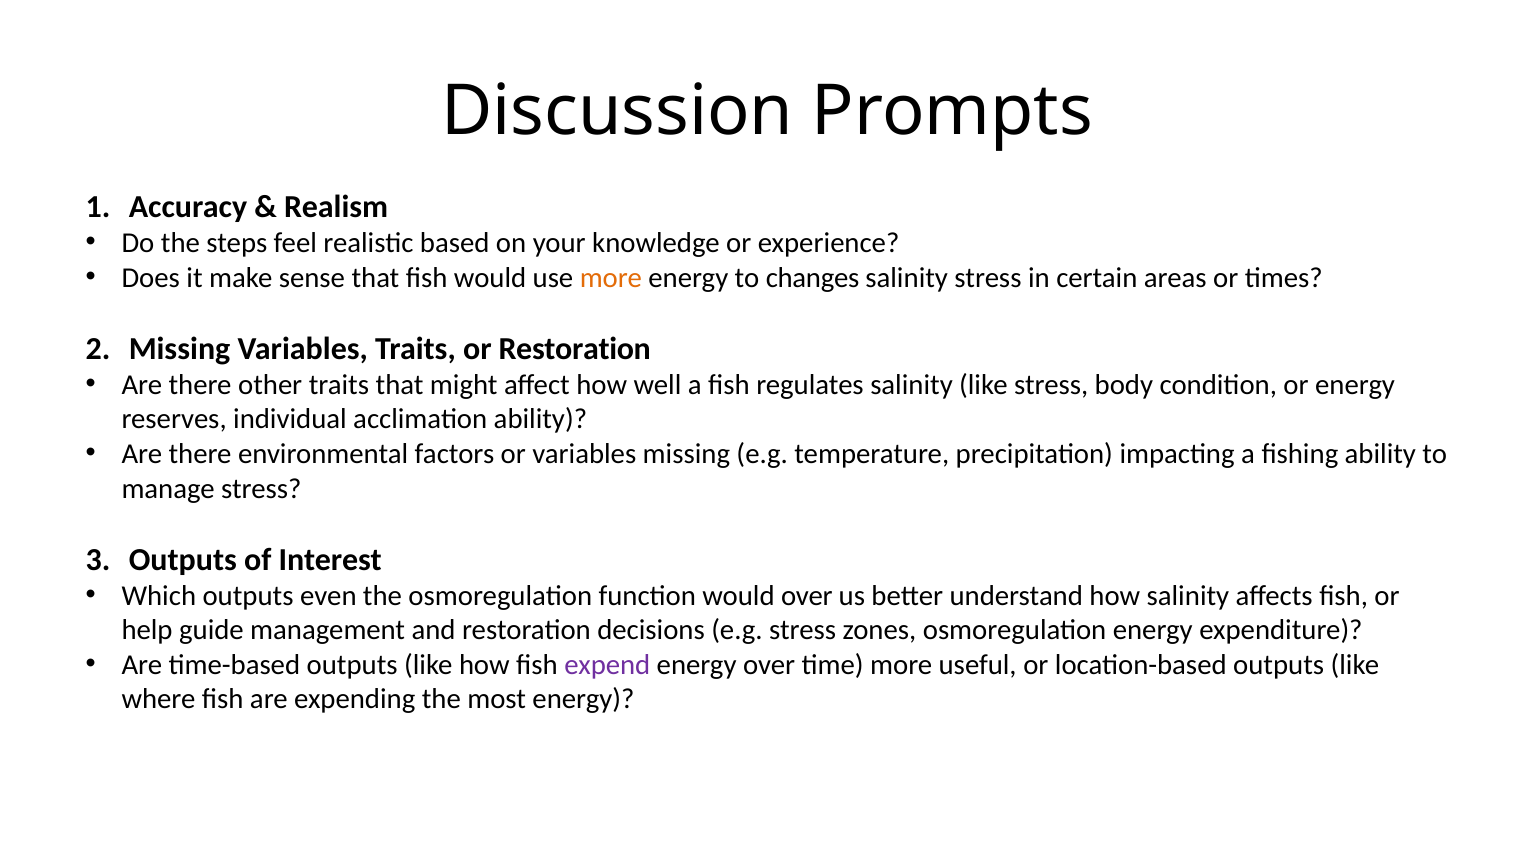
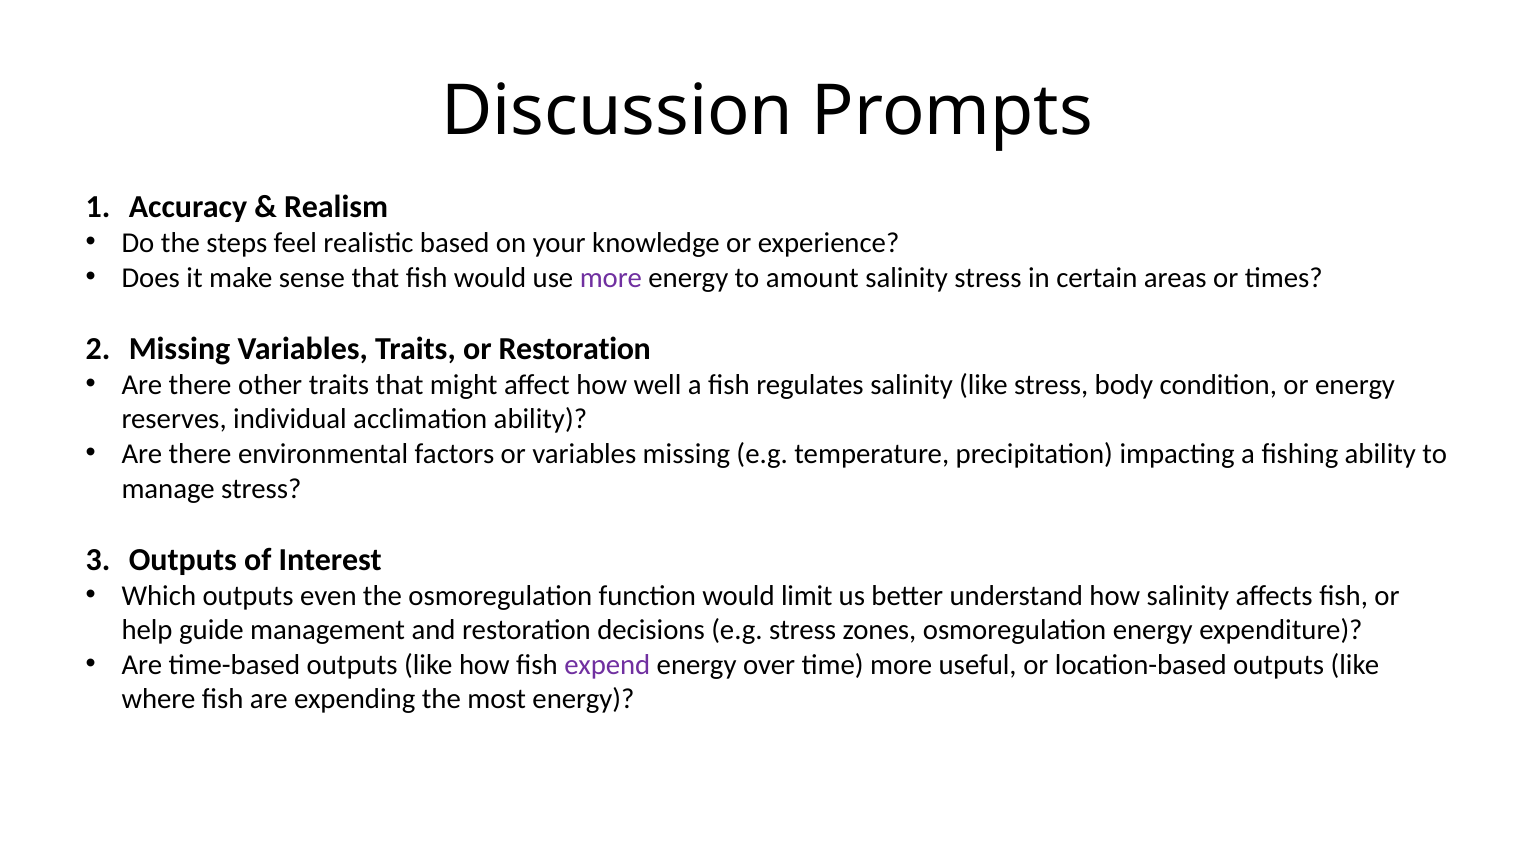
more at (611, 278) colour: orange -> purple
changes: changes -> amount
would over: over -> limit
